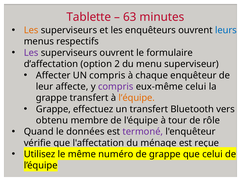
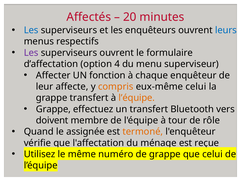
Tablette: Tablette -> Affectés
63: 63 -> 20
Les at (31, 30) colour: orange -> blue
2: 2 -> 4
UN compris: compris -> fonction
compris at (116, 86) colour: purple -> orange
obtenu: obtenu -> doivent
données: données -> assignée
termoné colour: purple -> orange
